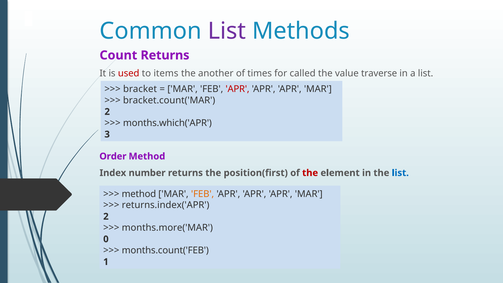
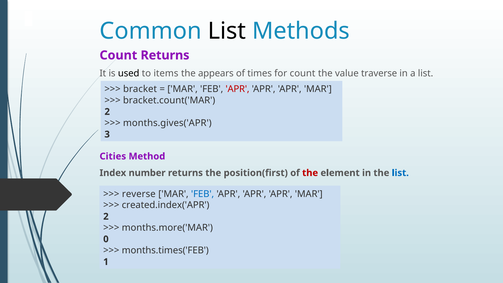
List at (227, 31) colour: purple -> black
used colour: red -> black
another: another -> appears
for called: called -> count
months.which('APR: months.which('APR -> months.gives('APR
Order: Order -> Cities
method at (139, 194): method -> reverse
FEB at (203, 194) colour: orange -> blue
returns.index('APR: returns.index('APR -> created.index('APR
months.count('FEB: months.count('FEB -> months.times('FEB
